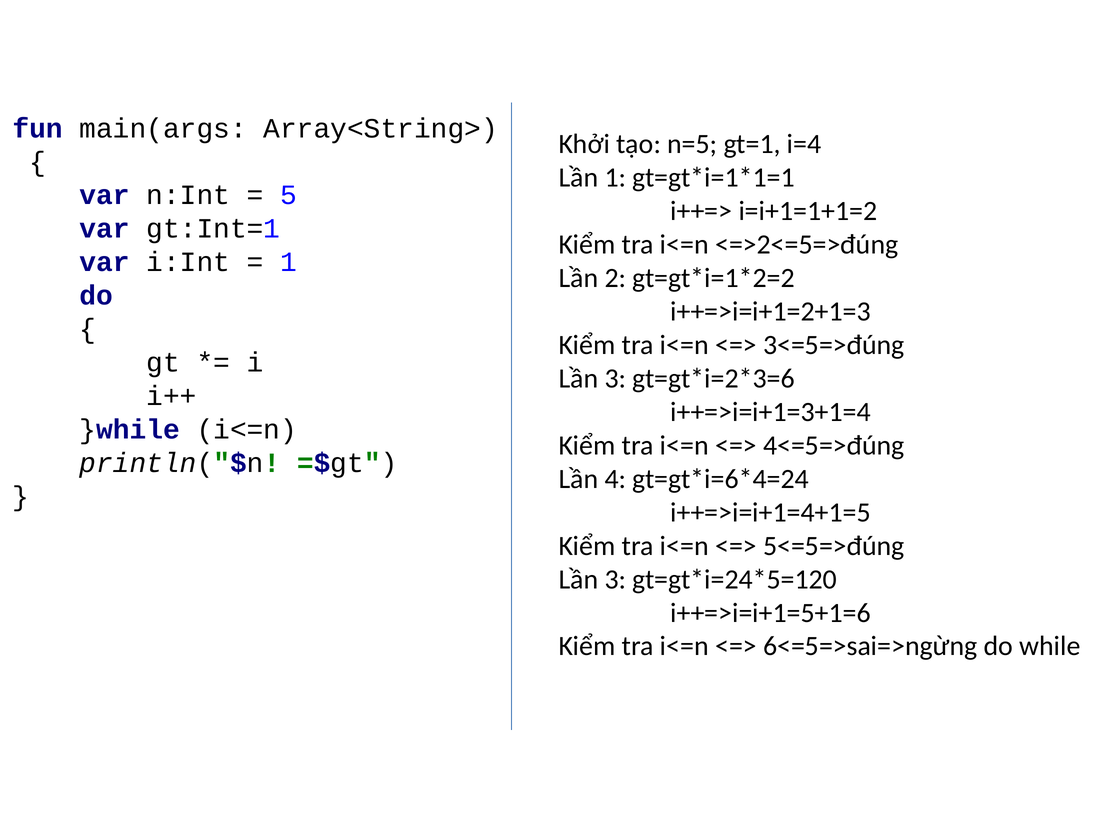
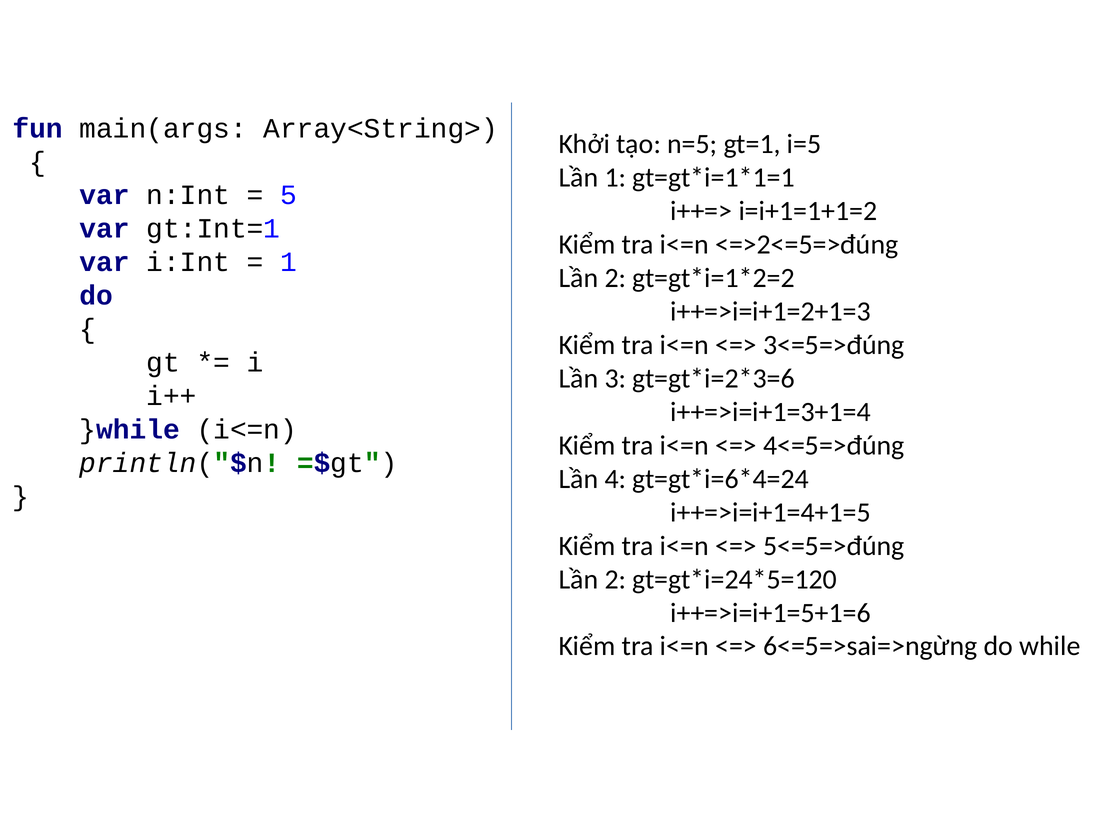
i=4: i=4 -> i=5
3 at (615, 579): 3 -> 2
